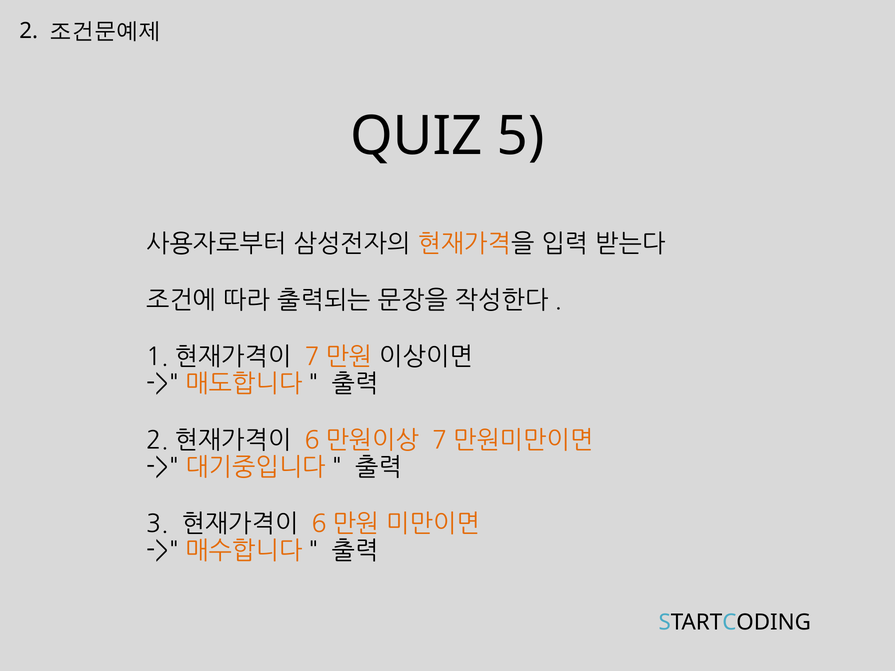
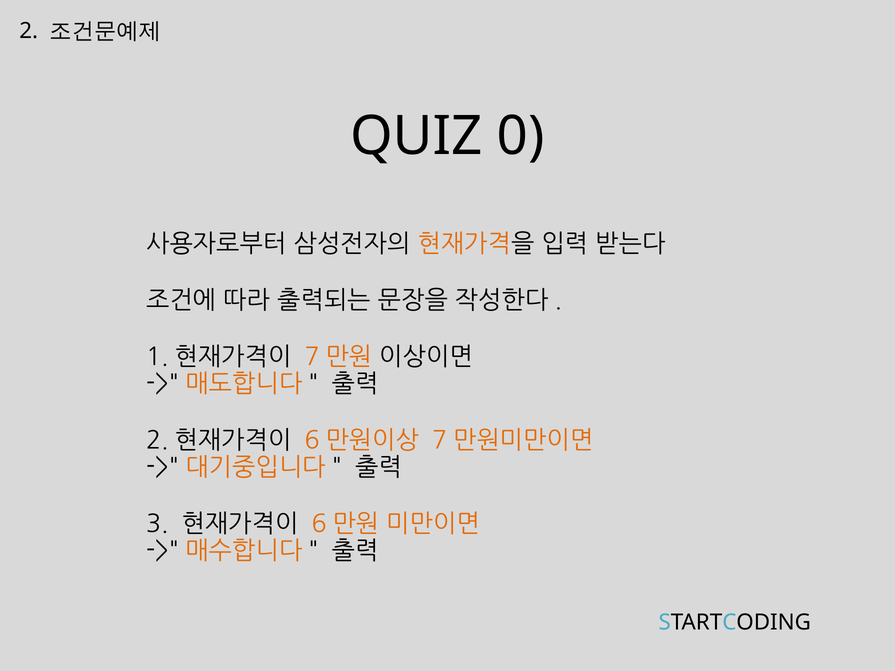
5: 5 -> 0
